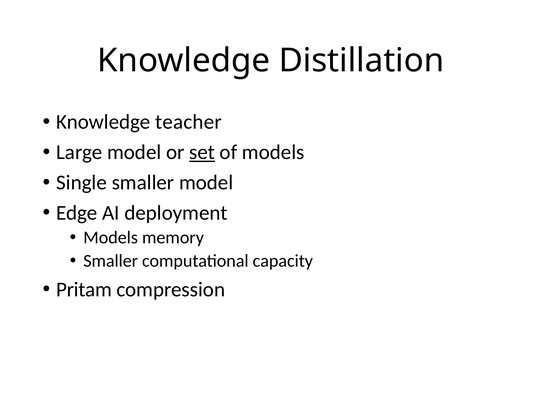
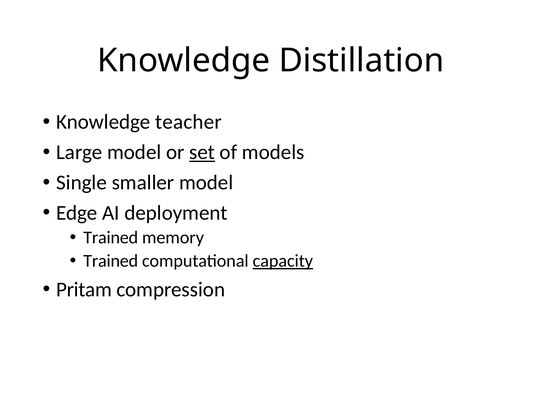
Models at (111, 238): Models -> Trained
Smaller at (111, 261): Smaller -> Trained
capacity underline: none -> present
